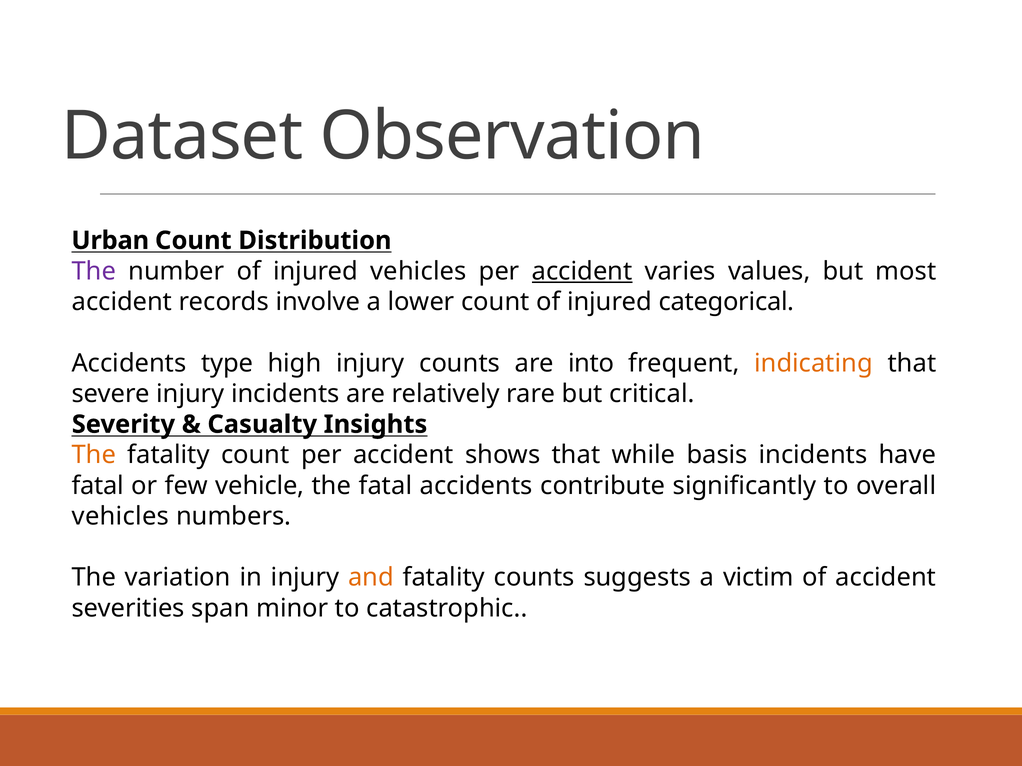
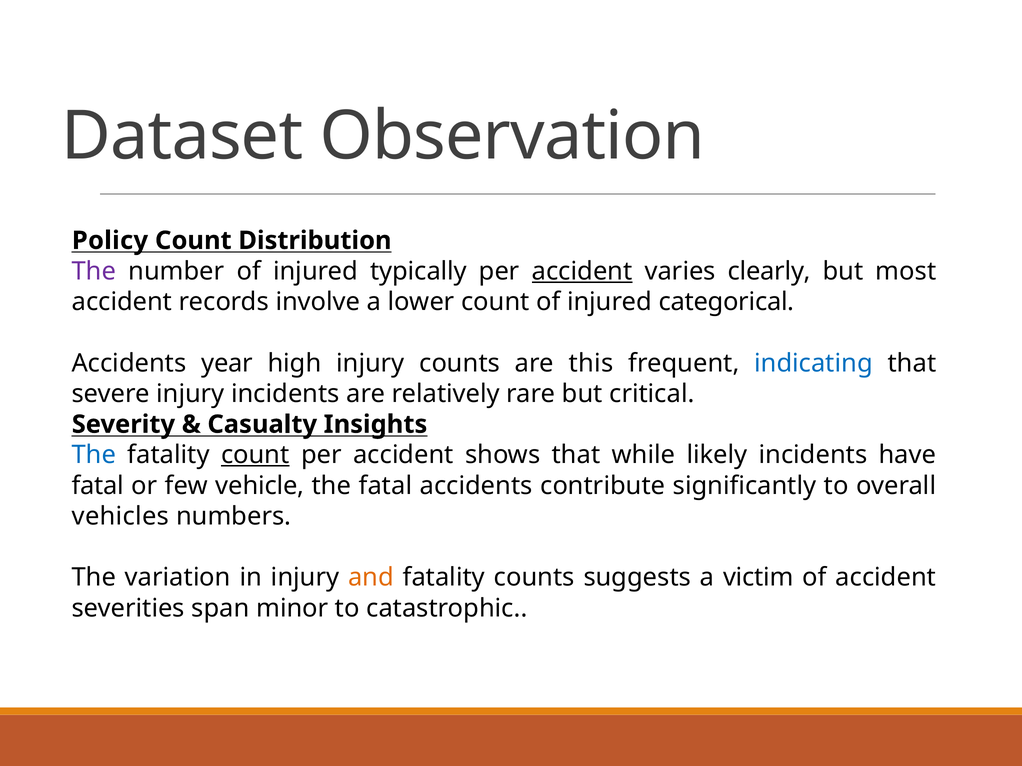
Urban: Urban -> Policy
injured vehicles: vehicles -> typically
values: values -> clearly
type: type -> year
into: into -> this
indicating colour: orange -> blue
The at (94, 455) colour: orange -> blue
count at (255, 455) underline: none -> present
basis: basis -> likely
